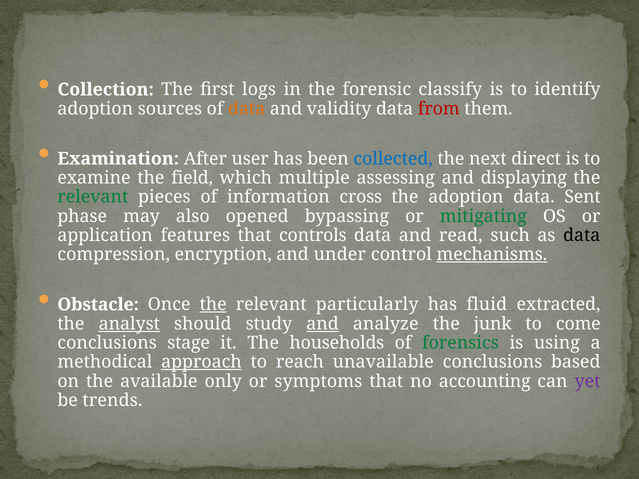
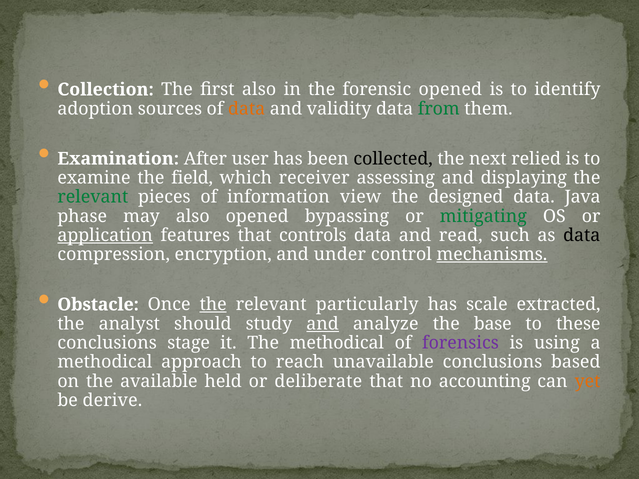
first logs: logs -> also
forensic classify: classify -> opened
from colour: red -> green
collected colour: blue -> black
direct: direct -> relied
multiple: multiple -> receiver
cross: cross -> view
the adoption: adoption -> designed
Sent: Sent -> Java
application underline: none -> present
fluid: fluid -> scale
analyst underline: present -> none
junk: junk -> base
come: come -> these
The households: households -> methodical
forensics colour: green -> purple
approach underline: present -> none
only: only -> held
symptoms: symptoms -> deliberate
yet colour: purple -> orange
trends: trends -> derive
